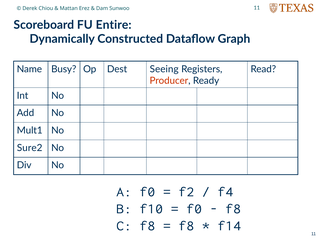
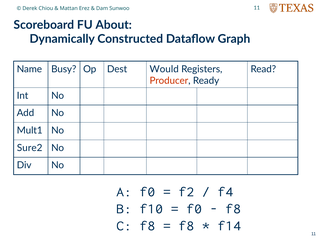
Entire: Entire -> About
Seeing: Seeing -> Would
